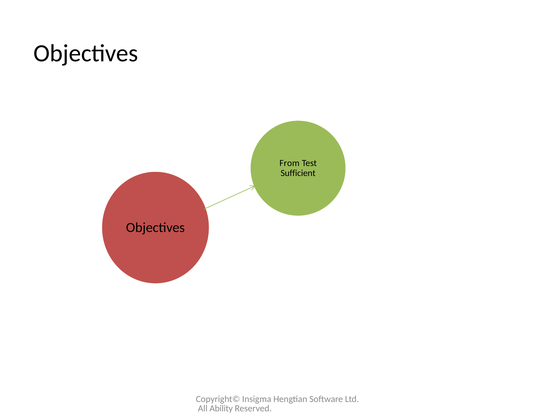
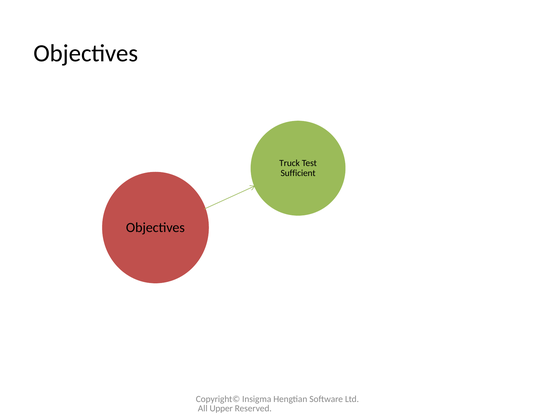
From: From -> Truck
Ability: Ability -> Upper
